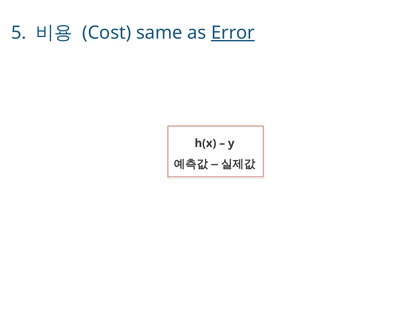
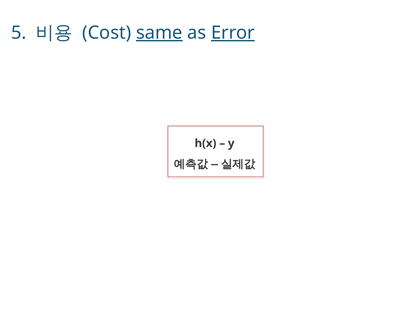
same underline: none -> present
